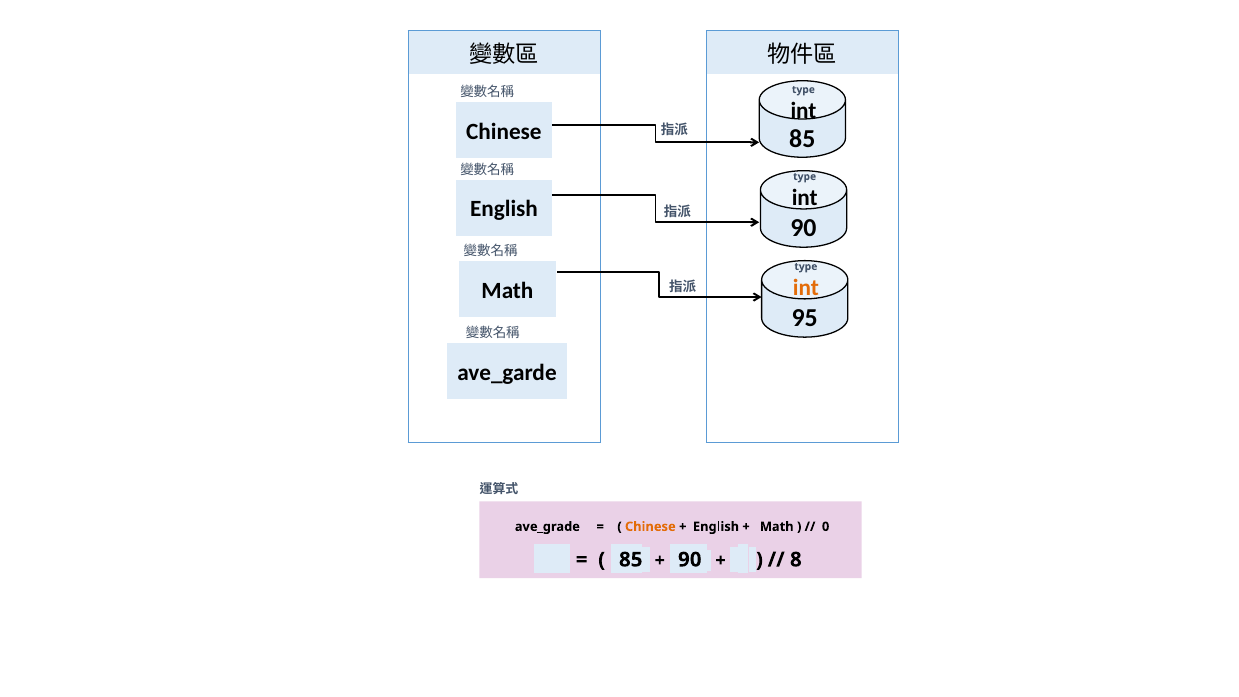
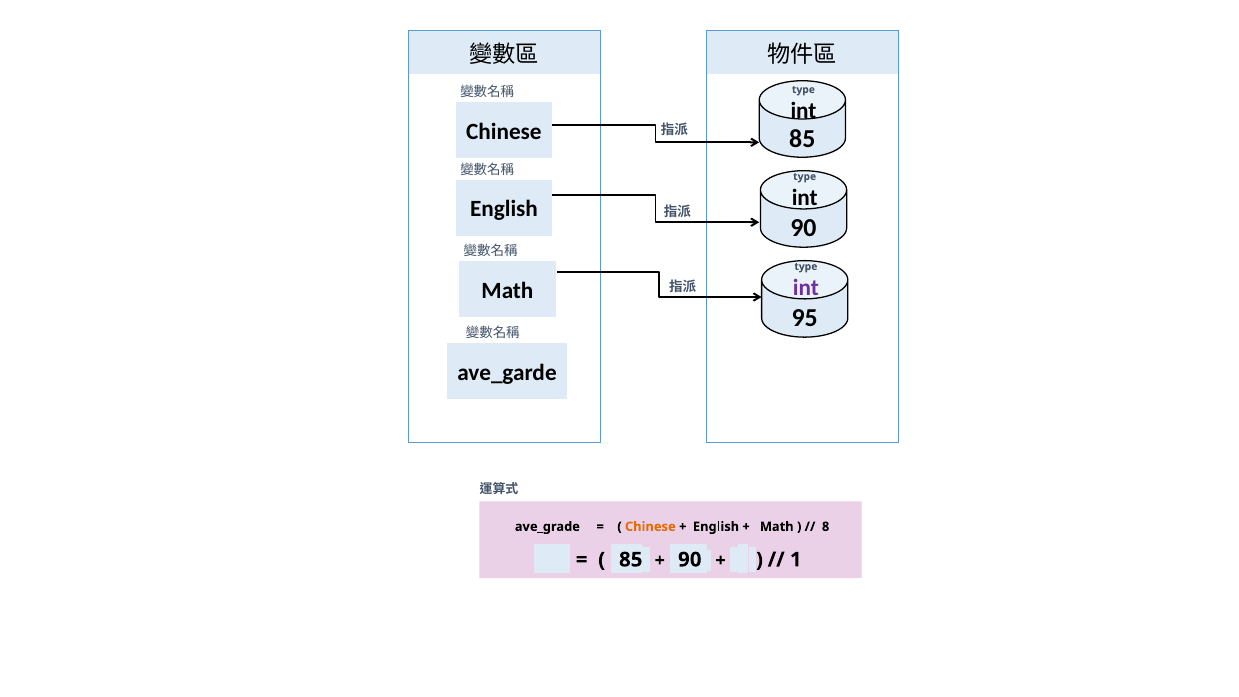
int at (806, 287) colour: orange -> purple
0: 0 -> 8
8: 8 -> 1
